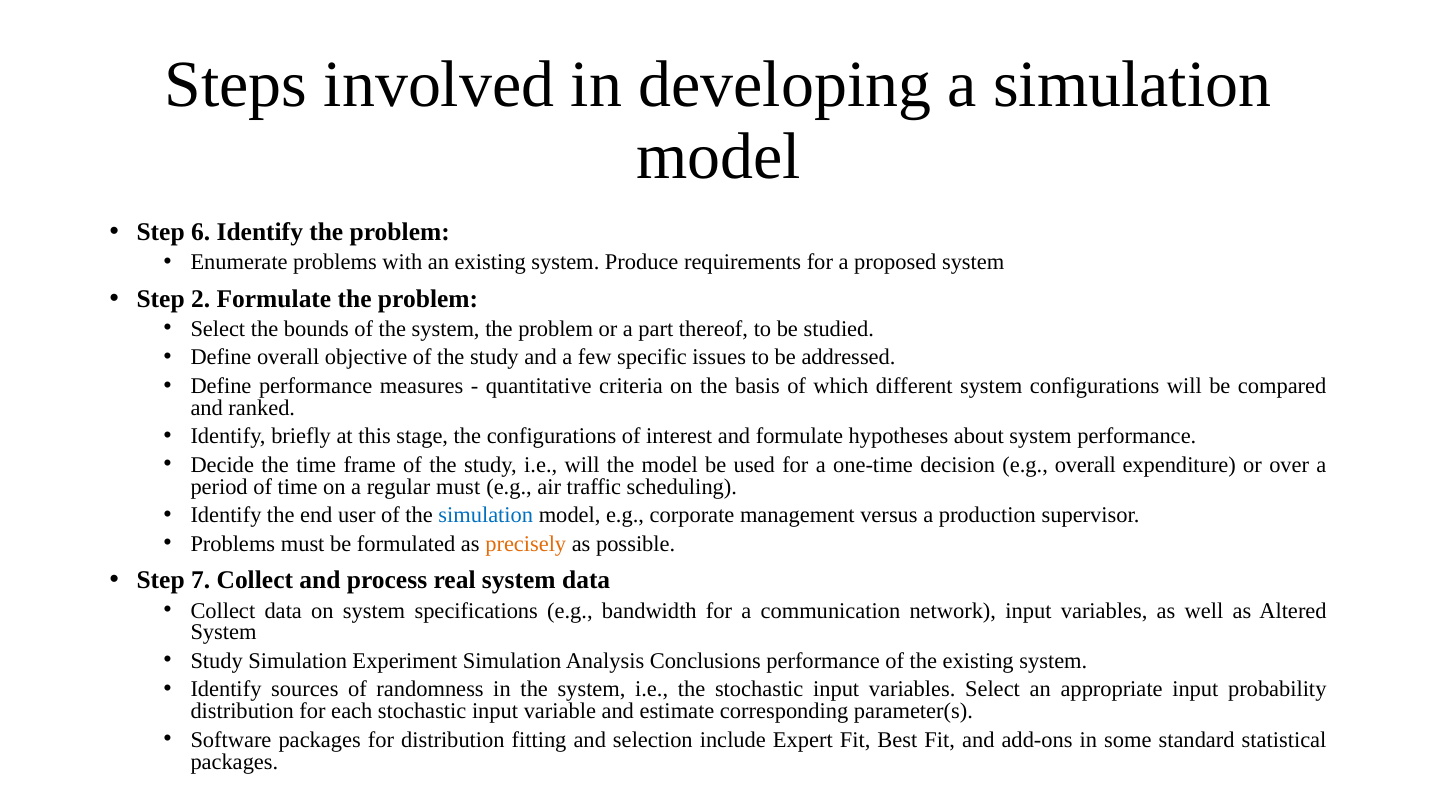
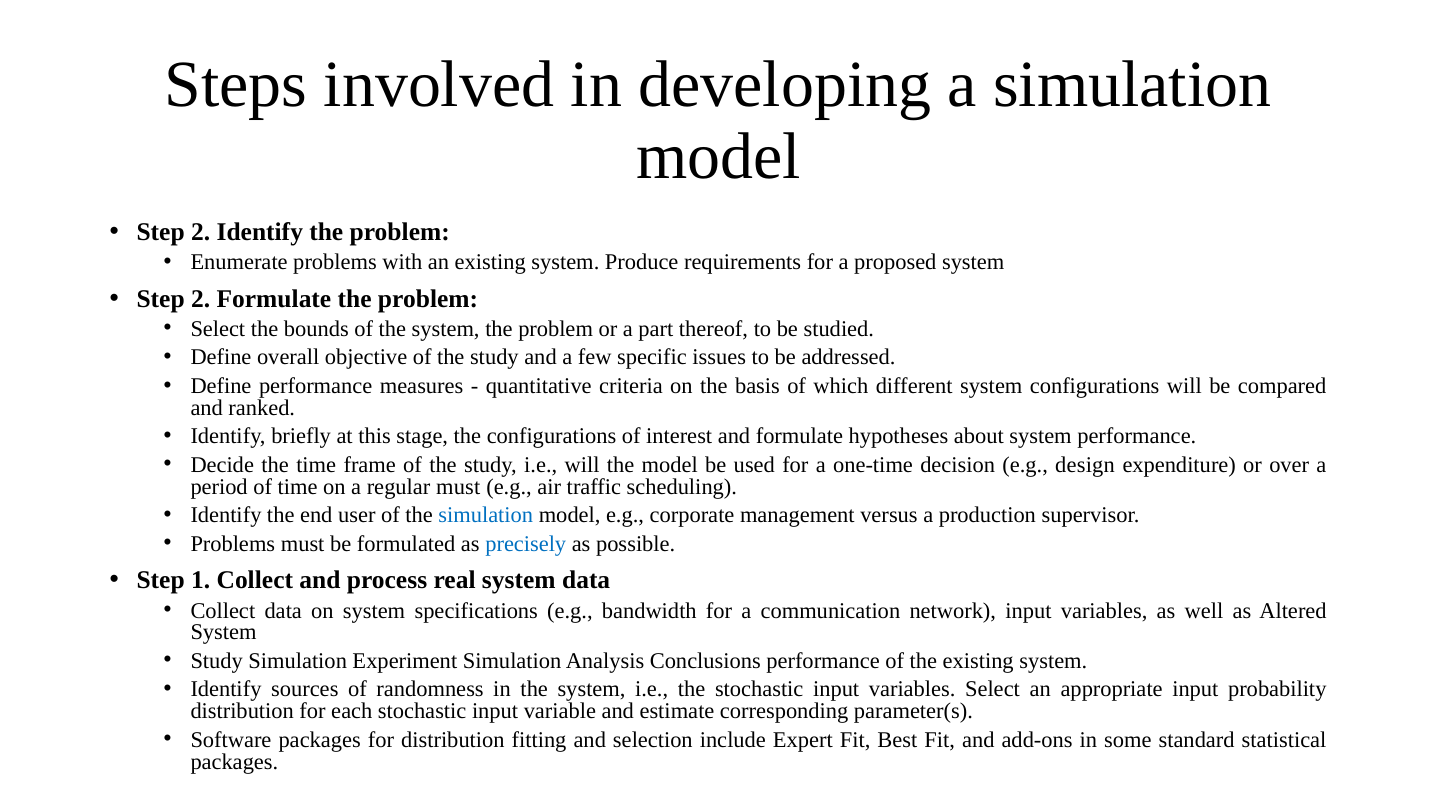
6 at (201, 232): 6 -> 2
e.g overall: overall -> design
precisely colour: orange -> blue
7: 7 -> 1
